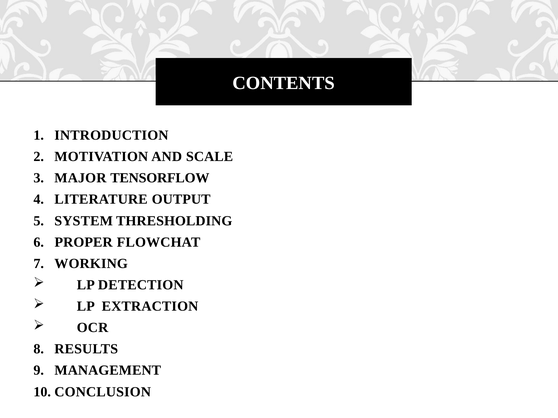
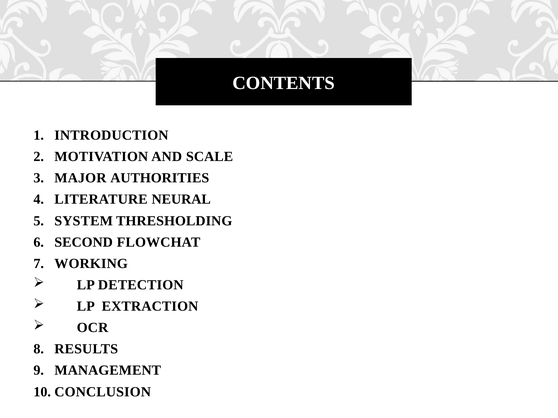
TENSORFLOW: TENSORFLOW -> AUTHORITIES
OUTPUT: OUTPUT -> NEURAL
PROPER: PROPER -> SECOND
